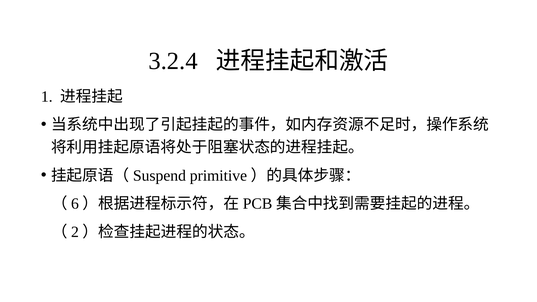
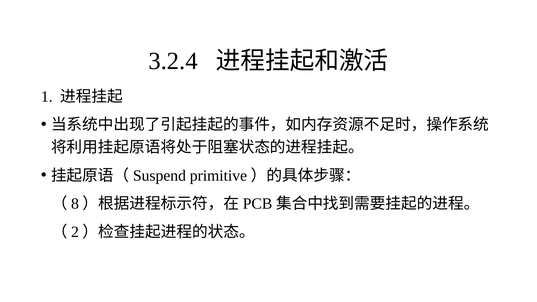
6: 6 -> 8
